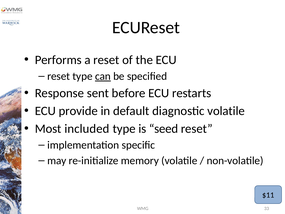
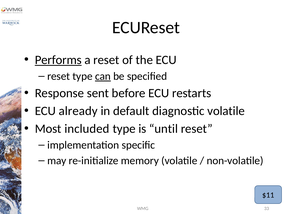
Performs underline: none -> present
provide: provide -> already
seed: seed -> until
